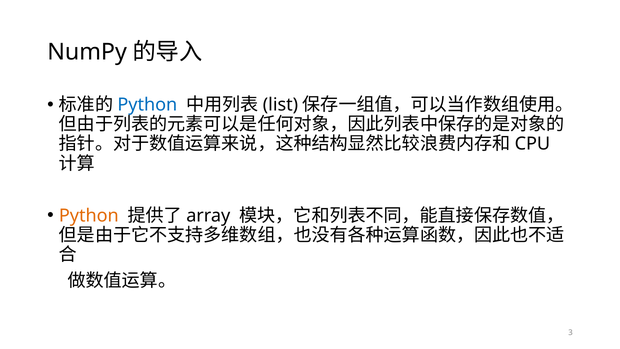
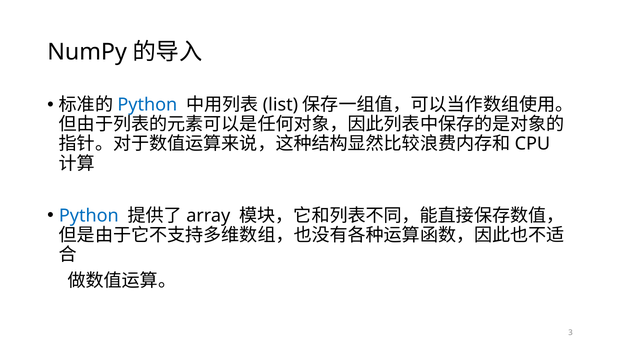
Python at (89, 215) colour: orange -> blue
